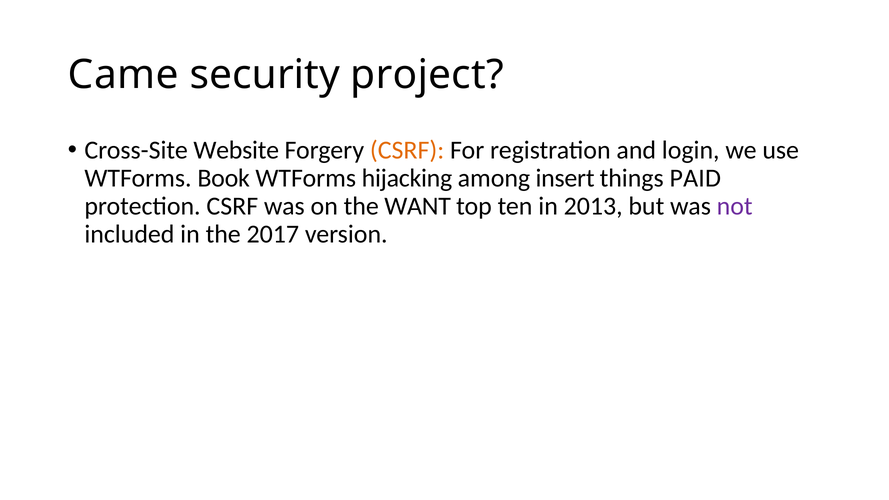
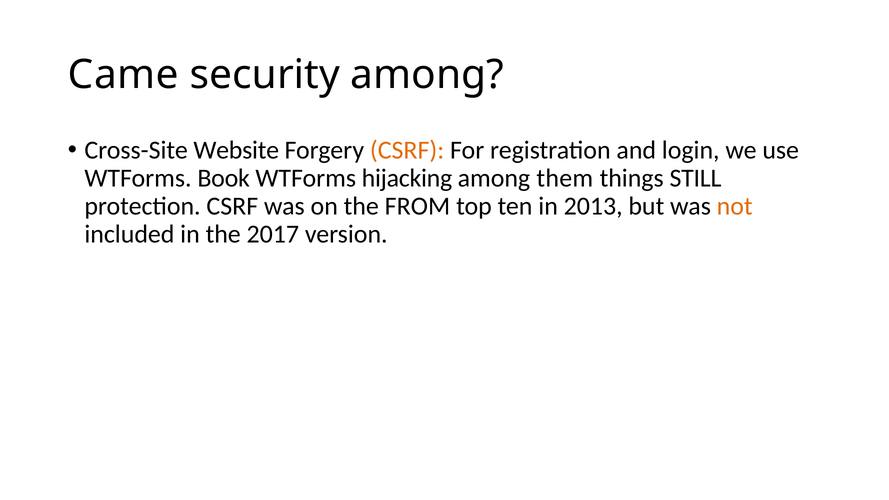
security project: project -> among
insert: insert -> them
PAID: PAID -> STILL
WANT: WANT -> FROM
not colour: purple -> orange
